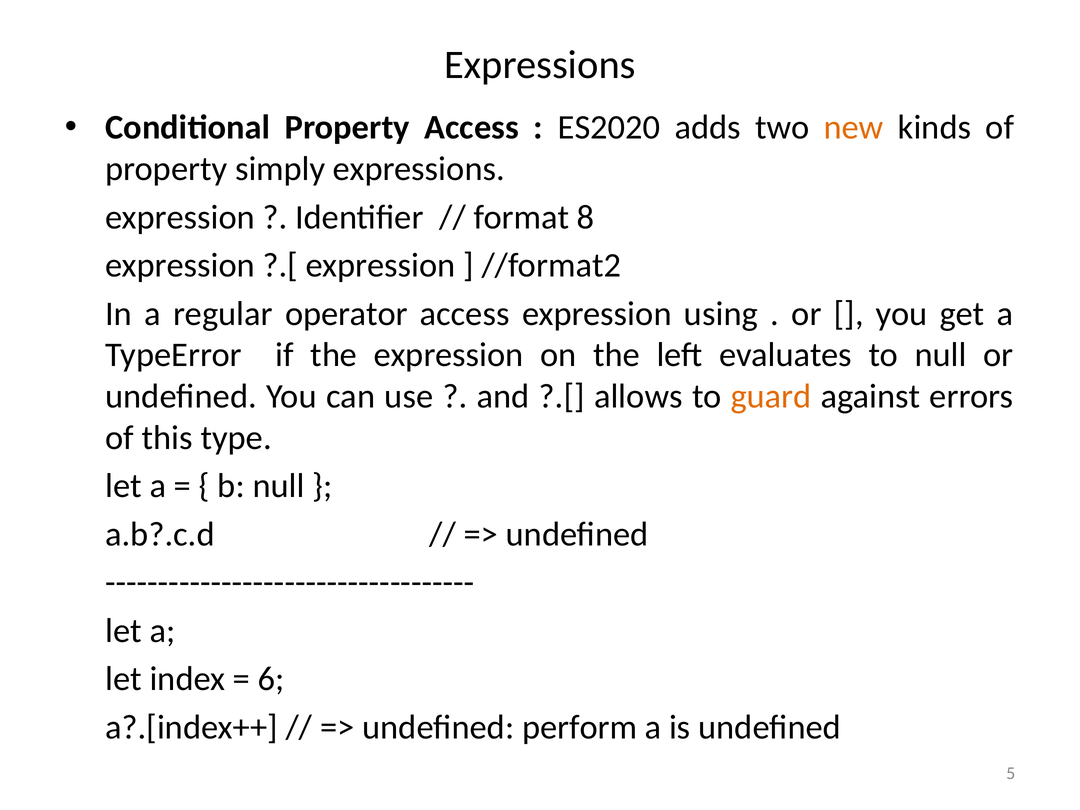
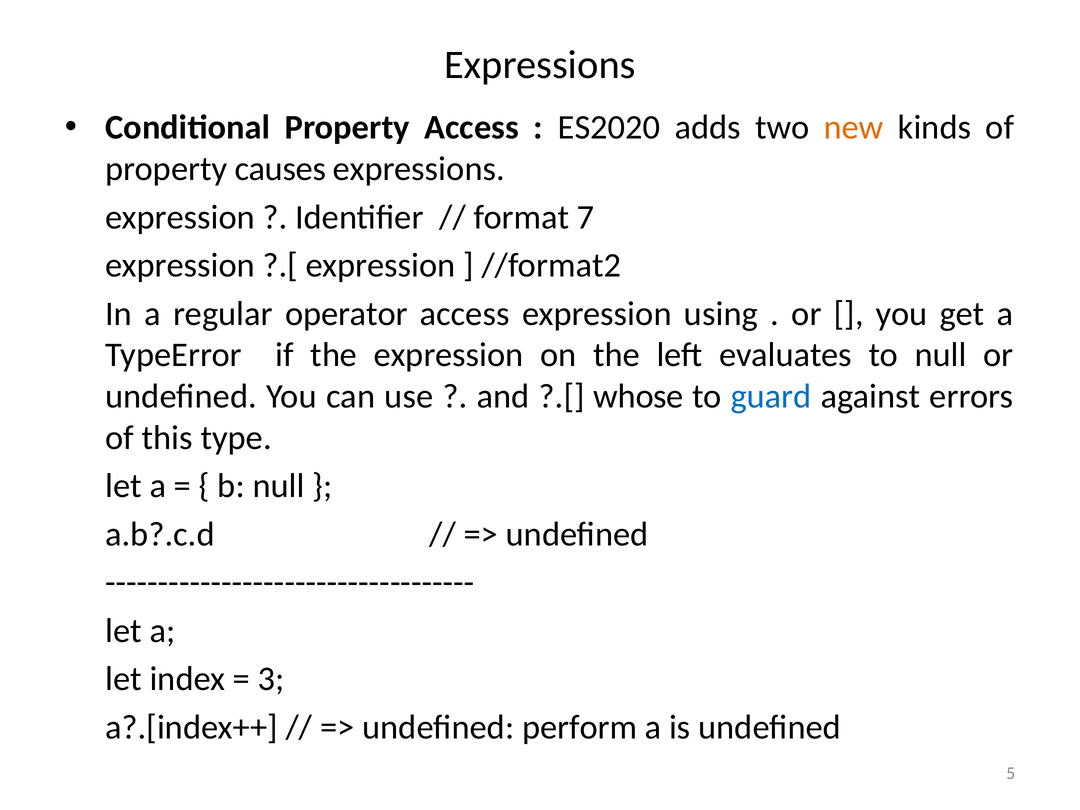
simply: simply -> causes
8: 8 -> 7
allows: allows -> whose
guard colour: orange -> blue
6: 6 -> 3
